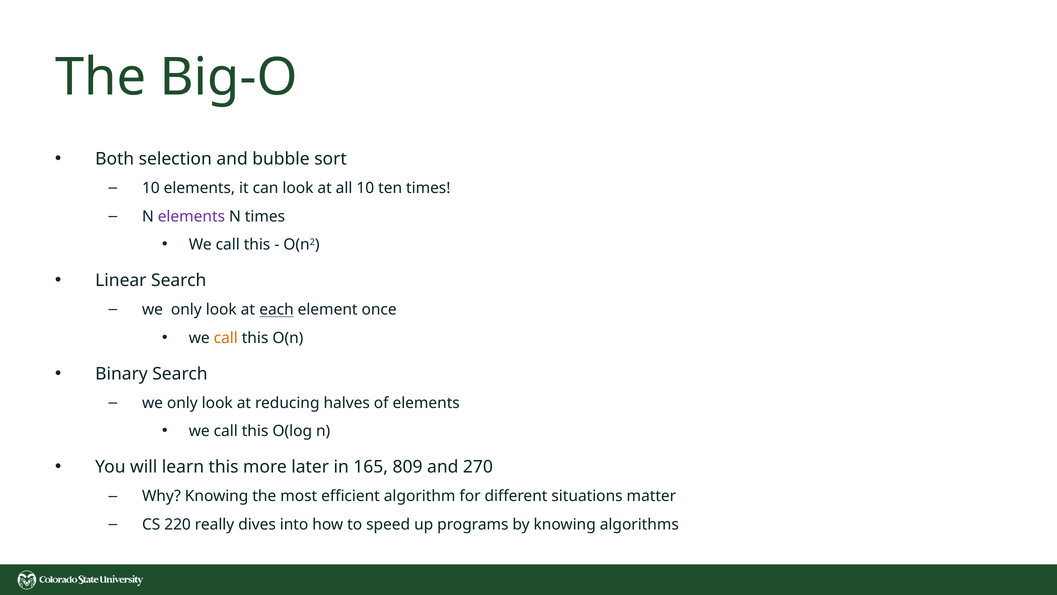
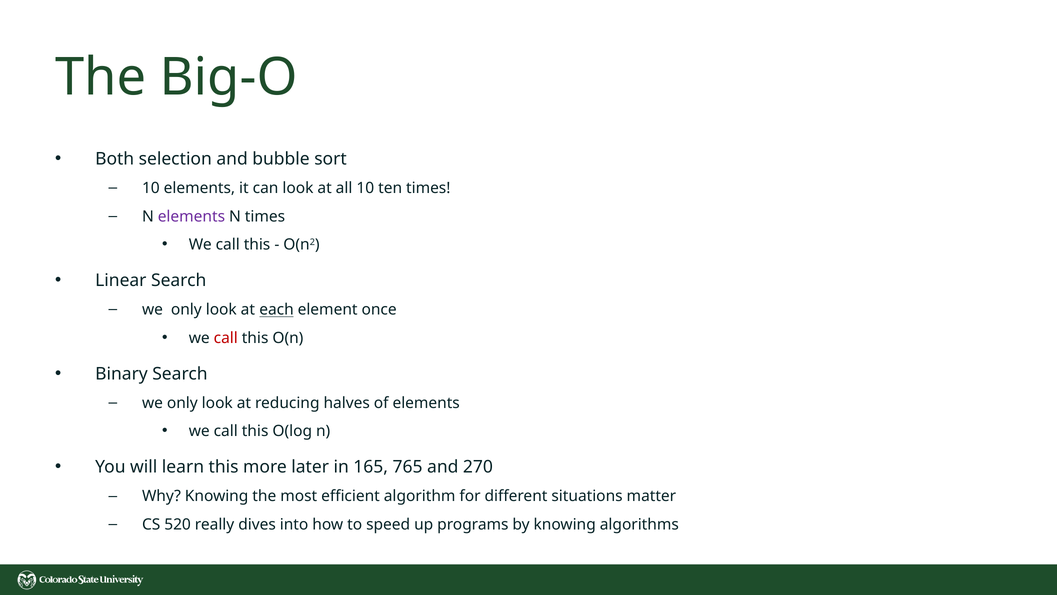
call at (226, 338) colour: orange -> red
809: 809 -> 765
220: 220 -> 520
